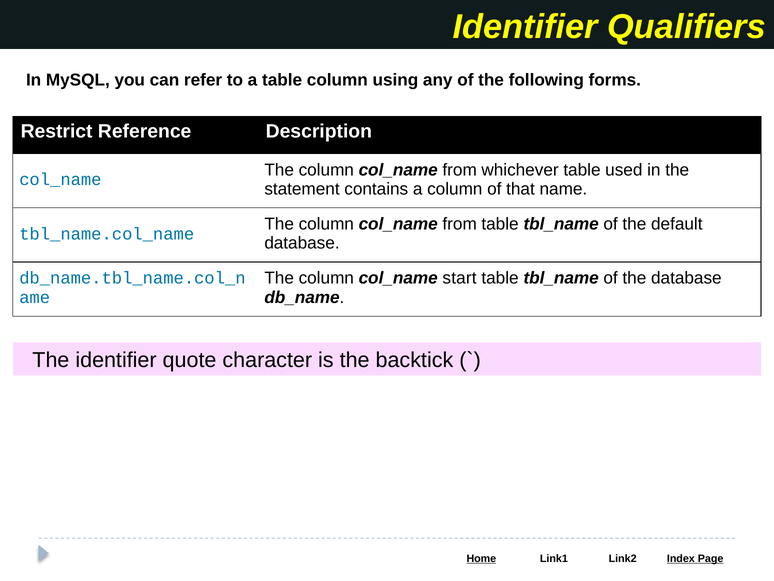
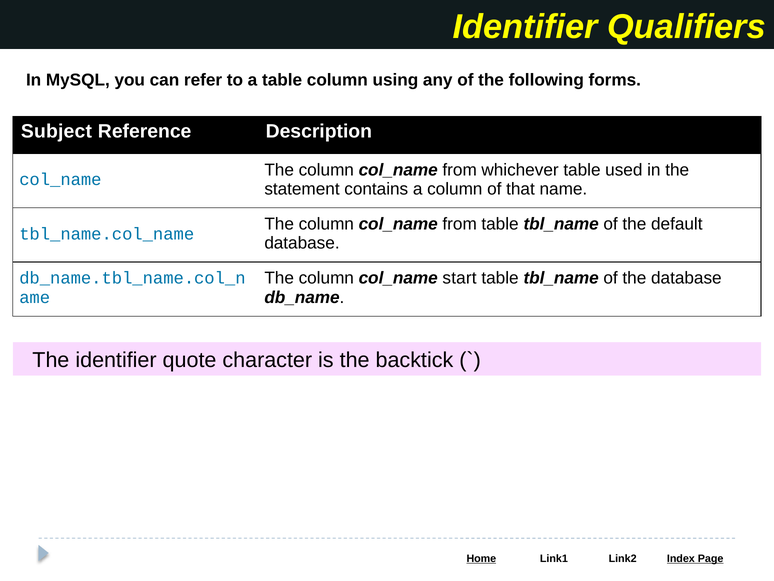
Restrict: Restrict -> Subject
